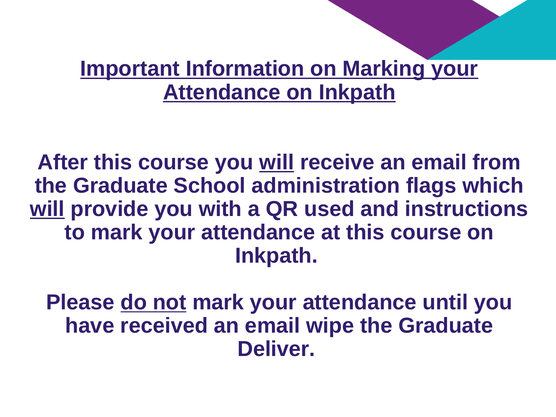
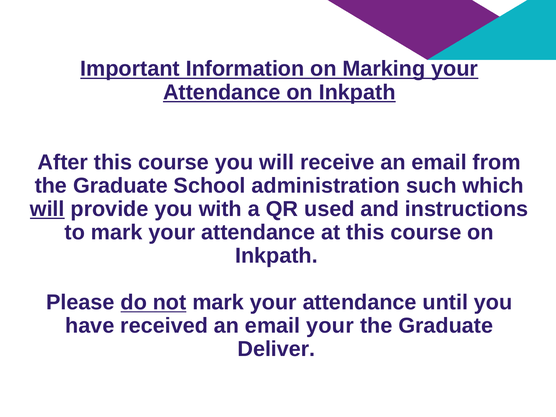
will at (277, 162) underline: present -> none
flags: flags -> such
email wipe: wipe -> your
